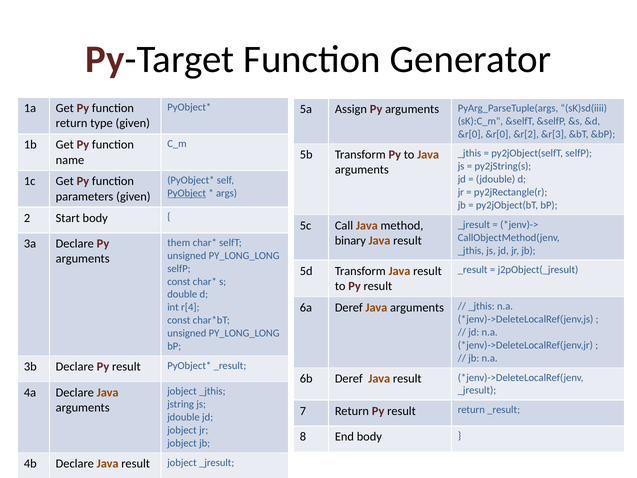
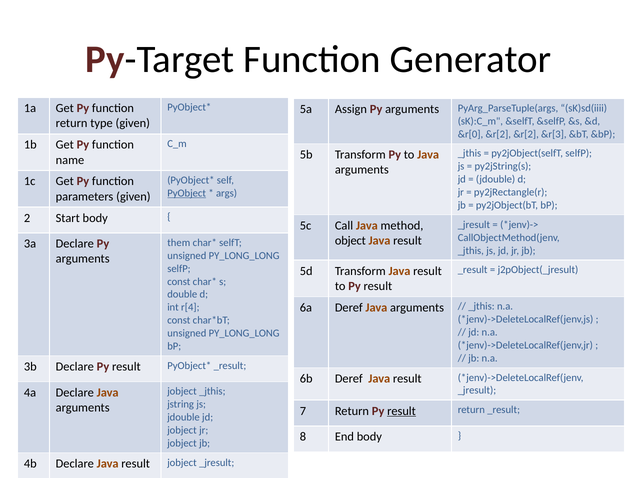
&r[0 &r[0: &r[0 -> &r[2
binary: binary -> object
result at (401, 411) underline: none -> present
